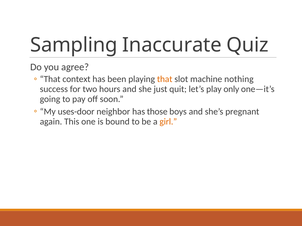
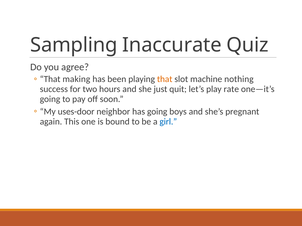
context: context -> making
only: only -> rate
has those: those -> going
girl colour: orange -> blue
